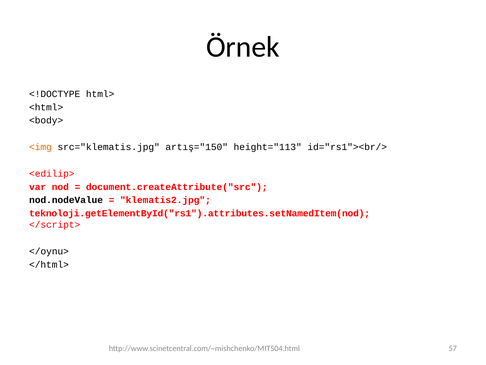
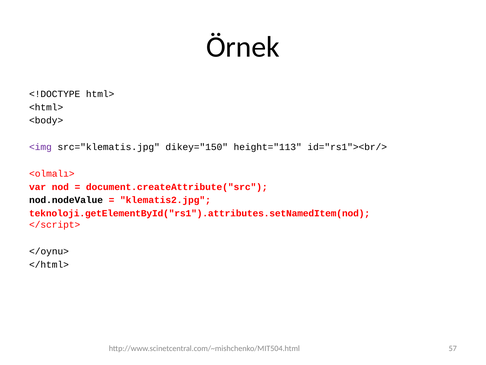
<img colour: orange -> purple
artış="150: artış="150 -> dikey="150
<edilip>: <edilip> -> <olmalı>
